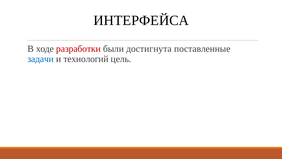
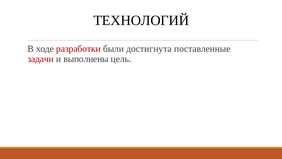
ИНТЕРФЕЙСА: ИНТЕРФЕЙСА -> ТЕХНОЛОГИЙ
задачи colour: blue -> red
технологий: технологий -> выполнены
